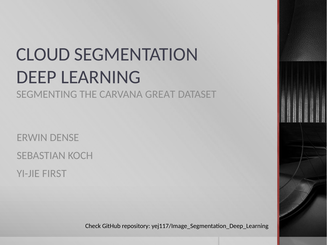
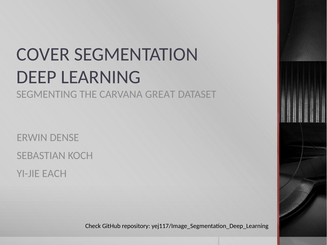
CLOUD: CLOUD -> COVER
FIRST: FIRST -> EACH
